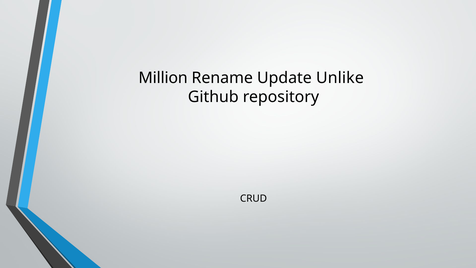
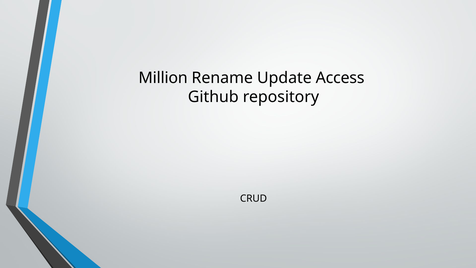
Unlike: Unlike -> Access
